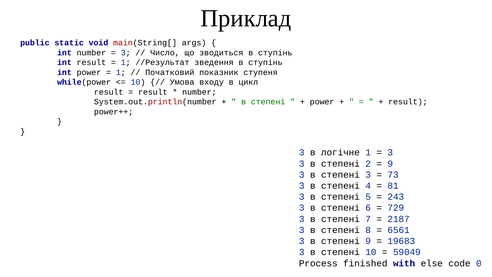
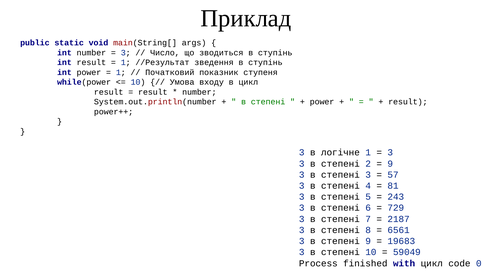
73: 73 -> 57
with else: else -> цикл
